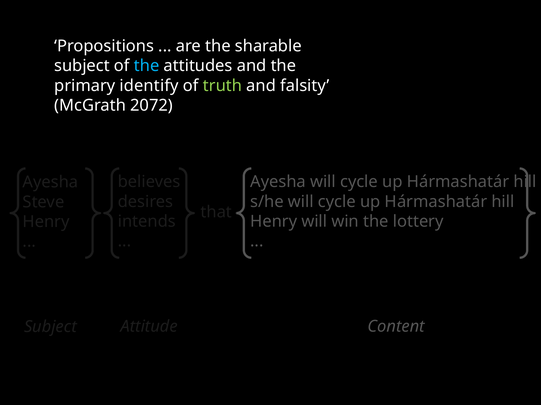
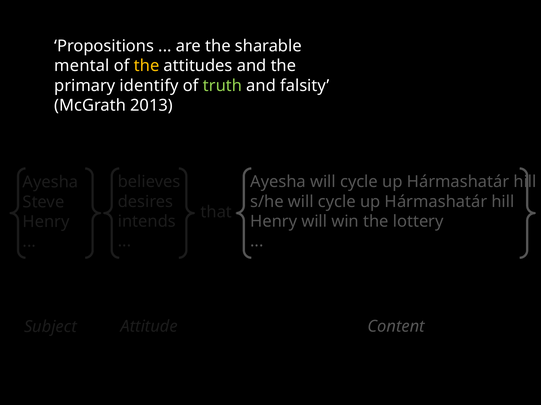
subject at (82, 66): subject -> mental
the at (147, 66) colour: light blue -> yellow
2072: 2072 -> 2013
